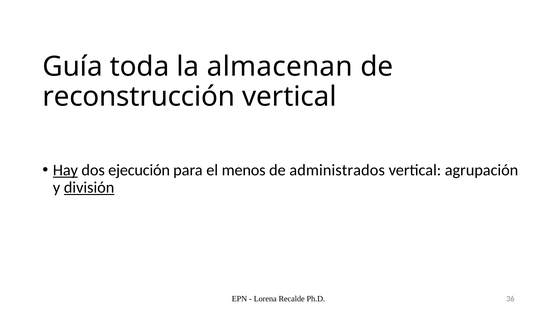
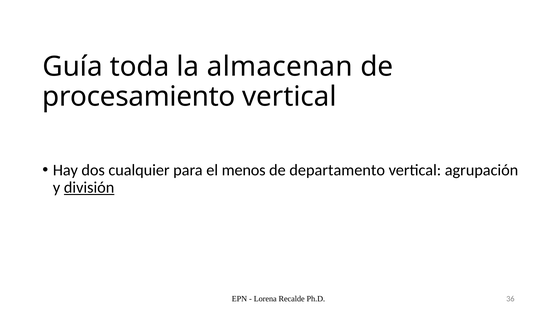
reconstrucción: reconstrucción -> procesamiento
Hay underline: present -> none
ejecución: ejecución -> cualquier
administrados: administrados -> departamento
